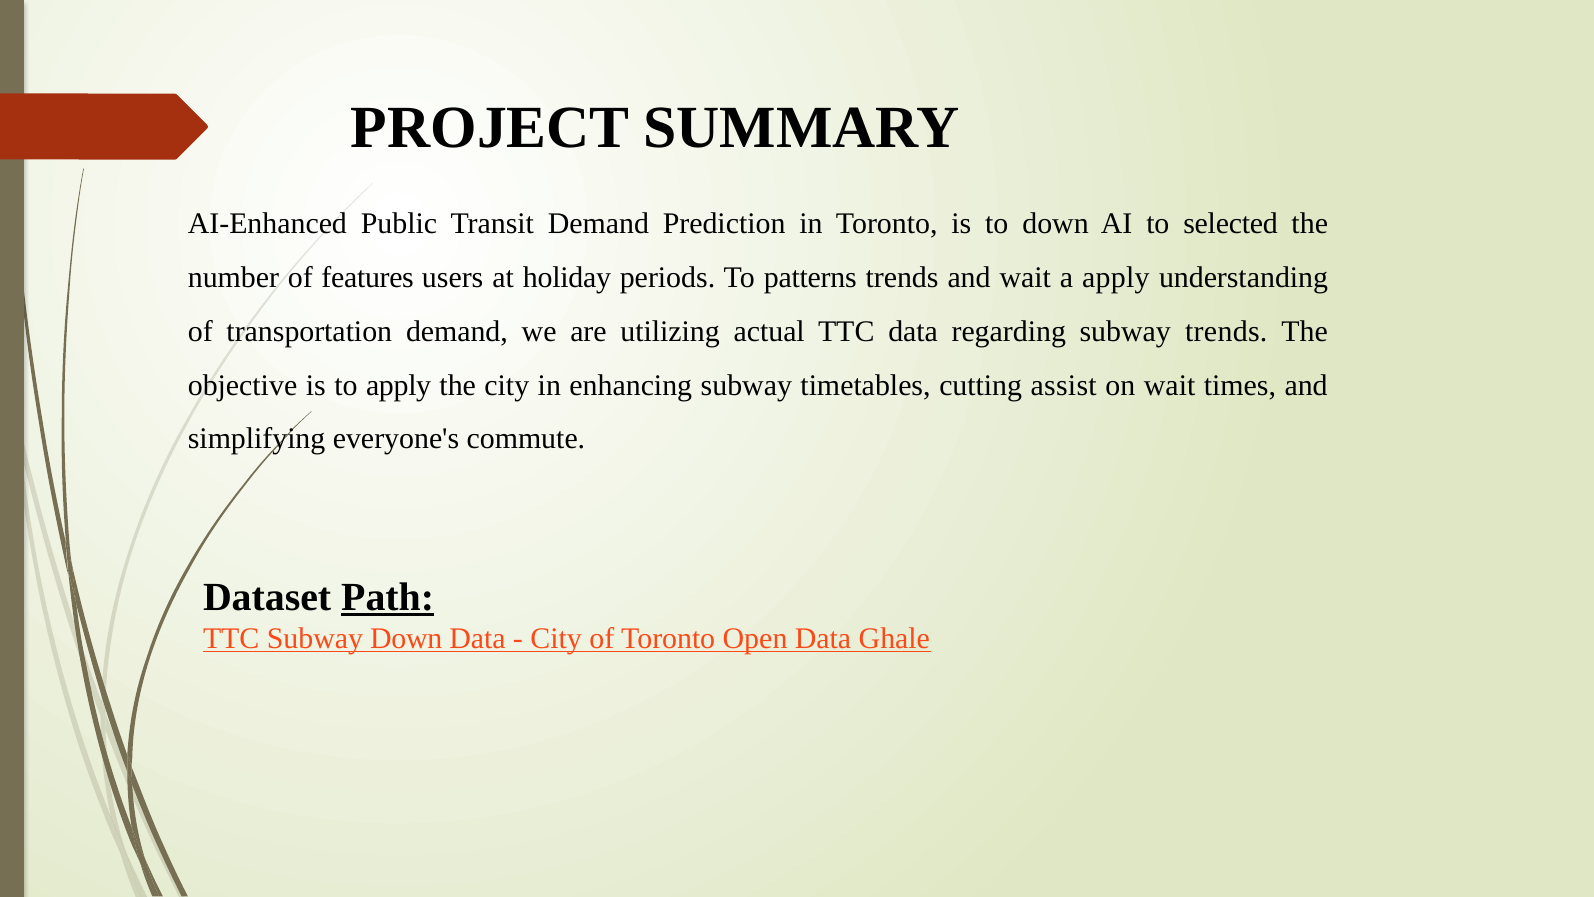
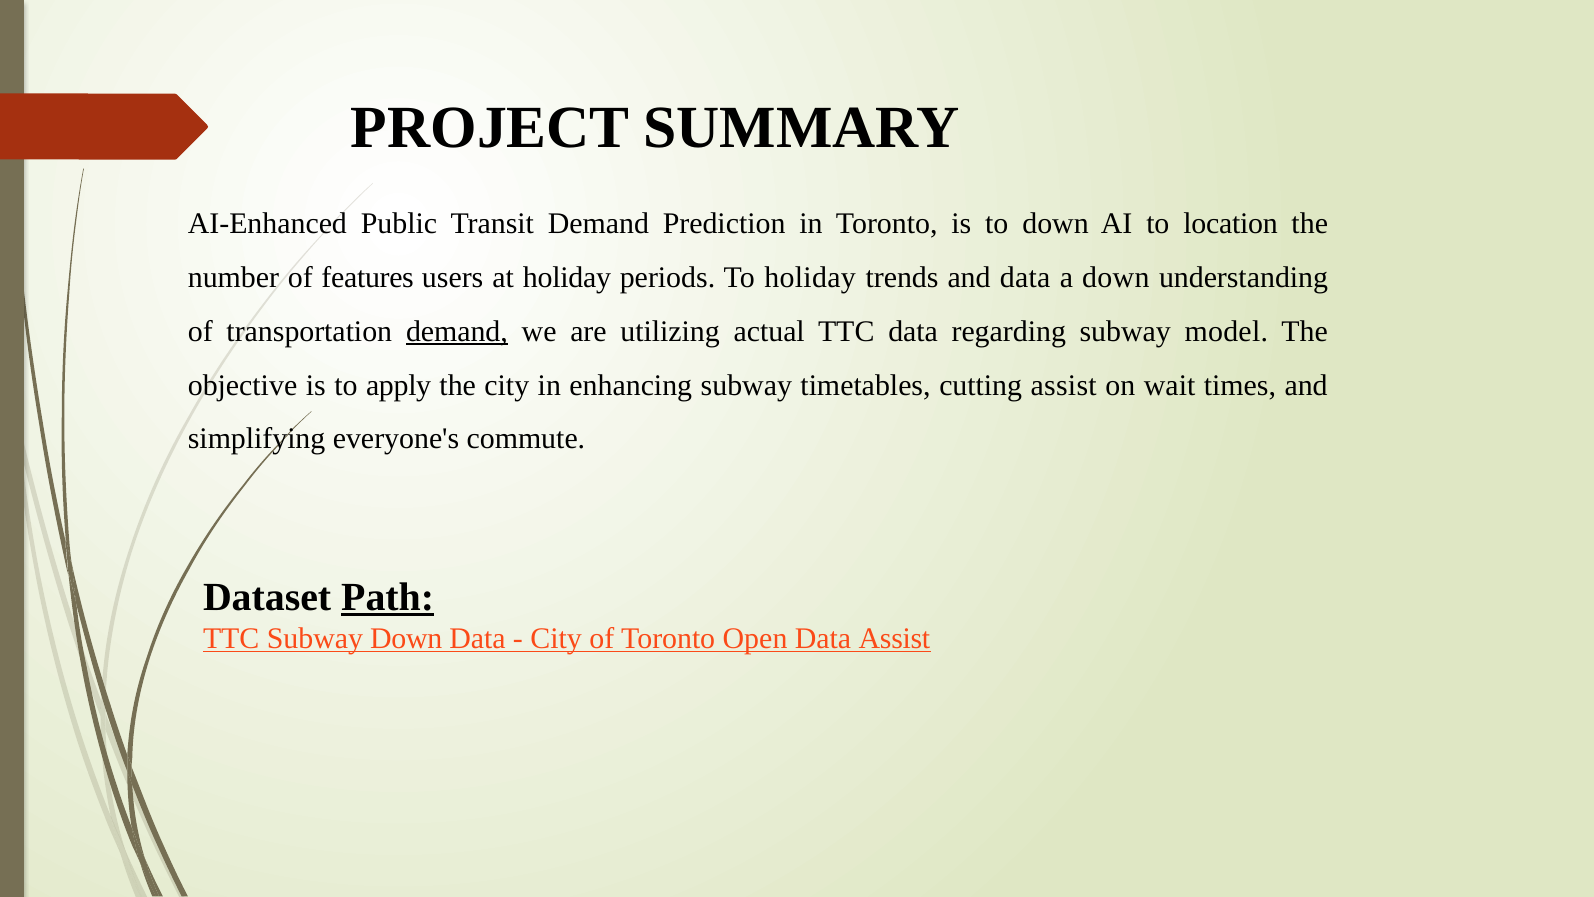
selected: selected -> location
To patterns: patterns -> holiday
and wait: wait -> data
a apply: apply -> down
demand at (457, 331) underline: none -> present
subway trends: trends -> model
Data Ghale: Ghale -> Assist
